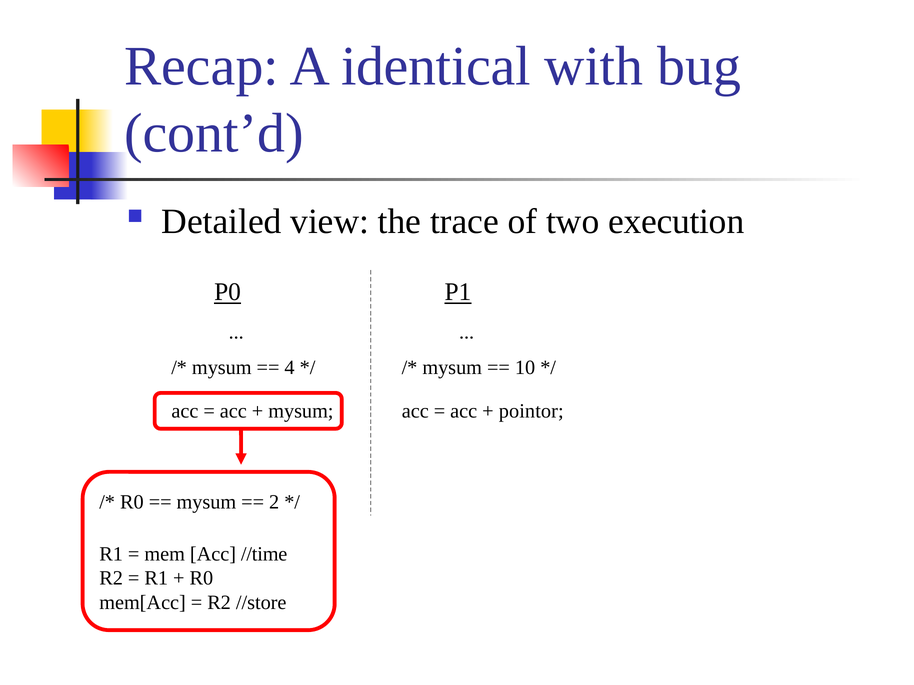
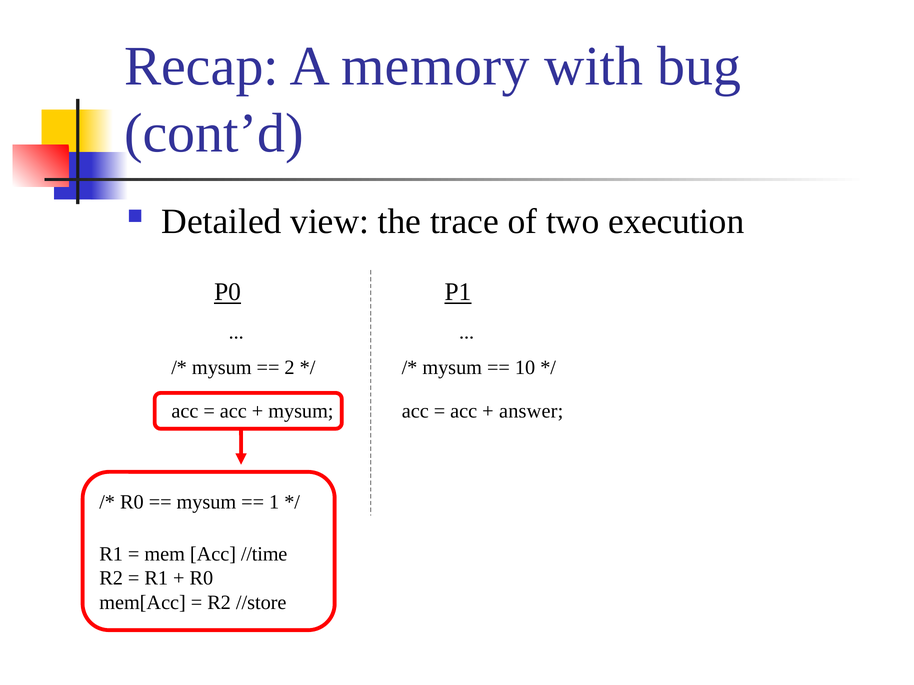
identical: identical -> memory
4: 4 -> 2
pointor: pointor -> answer
2: 2 -> 1
